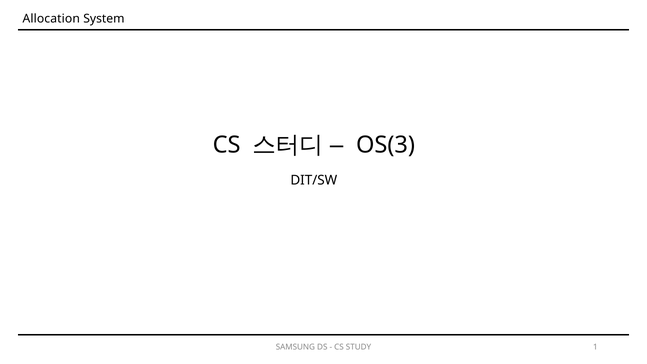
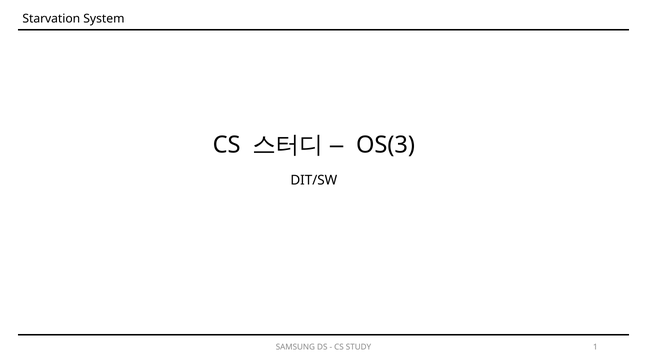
Allocation: Allocation -> Starvation
